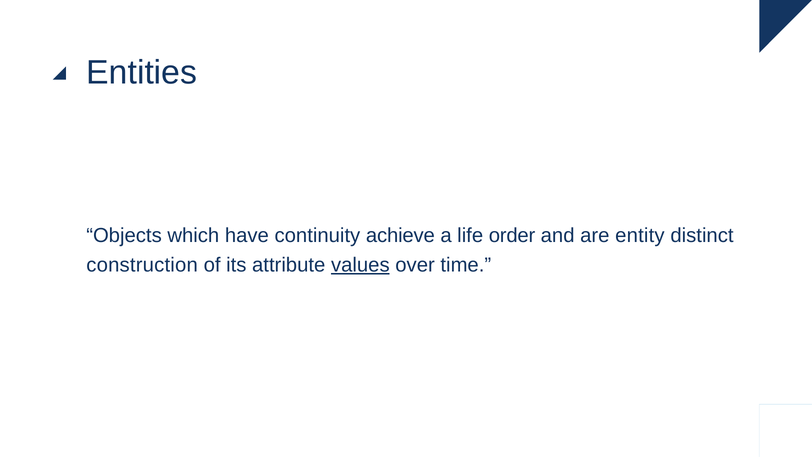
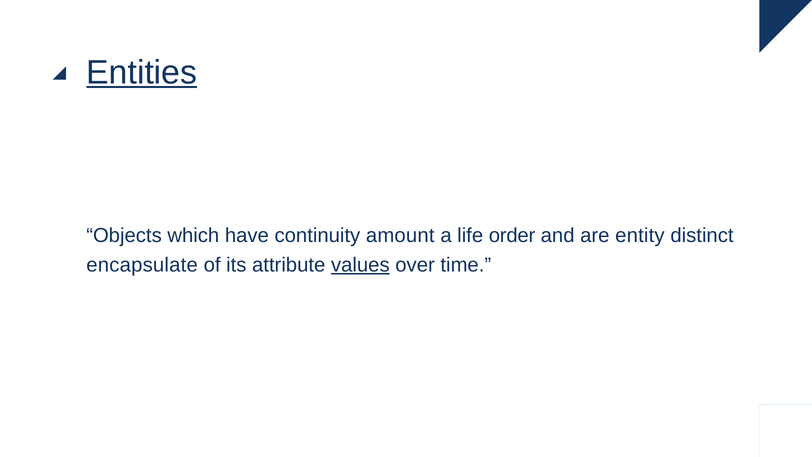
Entities underline: none -> present
achieve: achieve -> amount
construction: construction -> encapsulate
